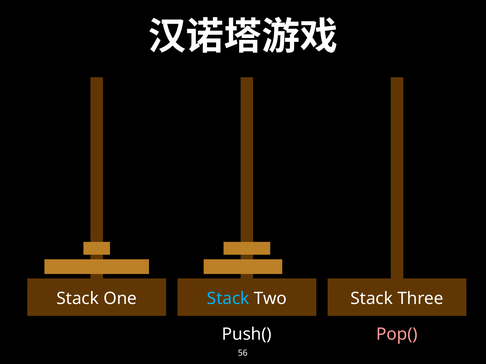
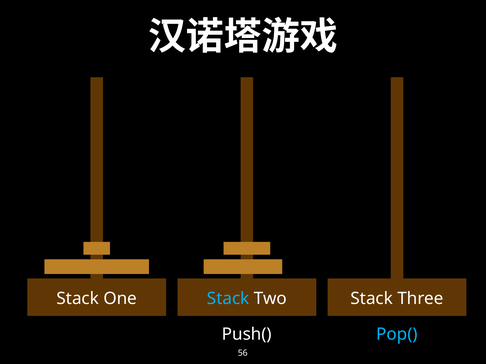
Pop( colour: pink -> light blue
